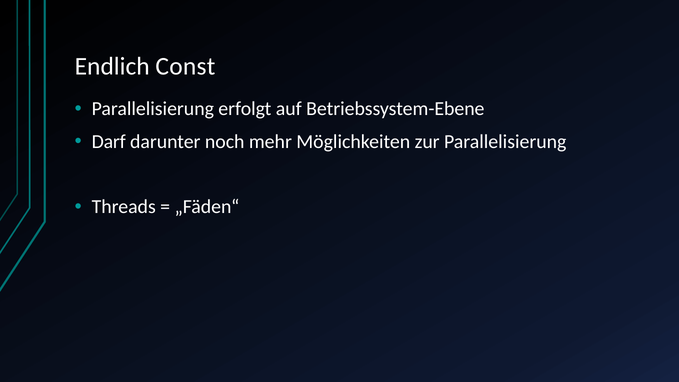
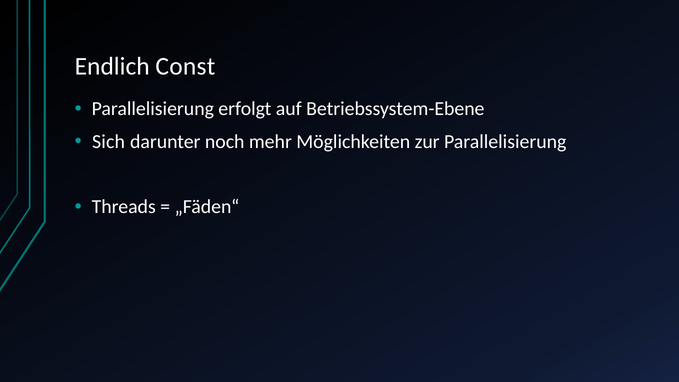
Darf: Darf -> Sich
